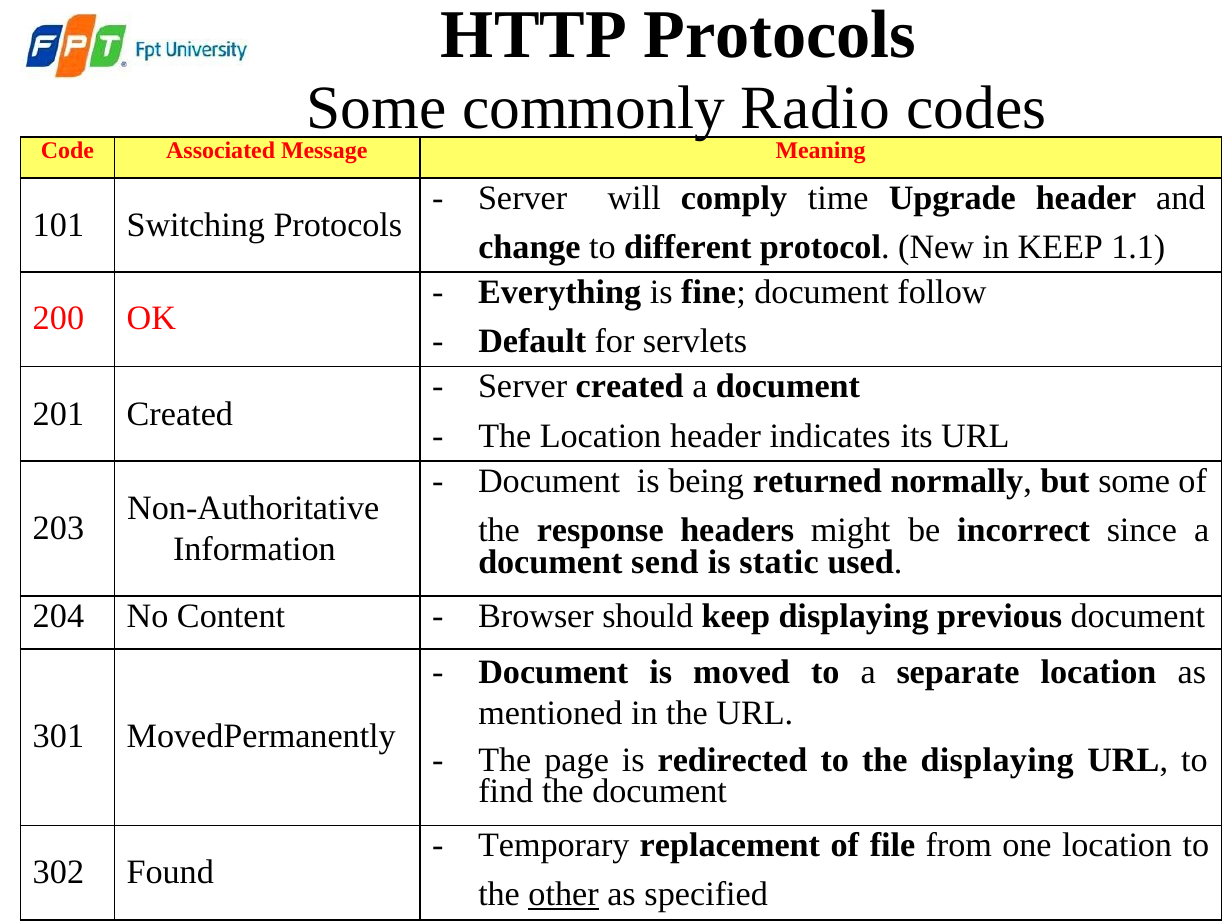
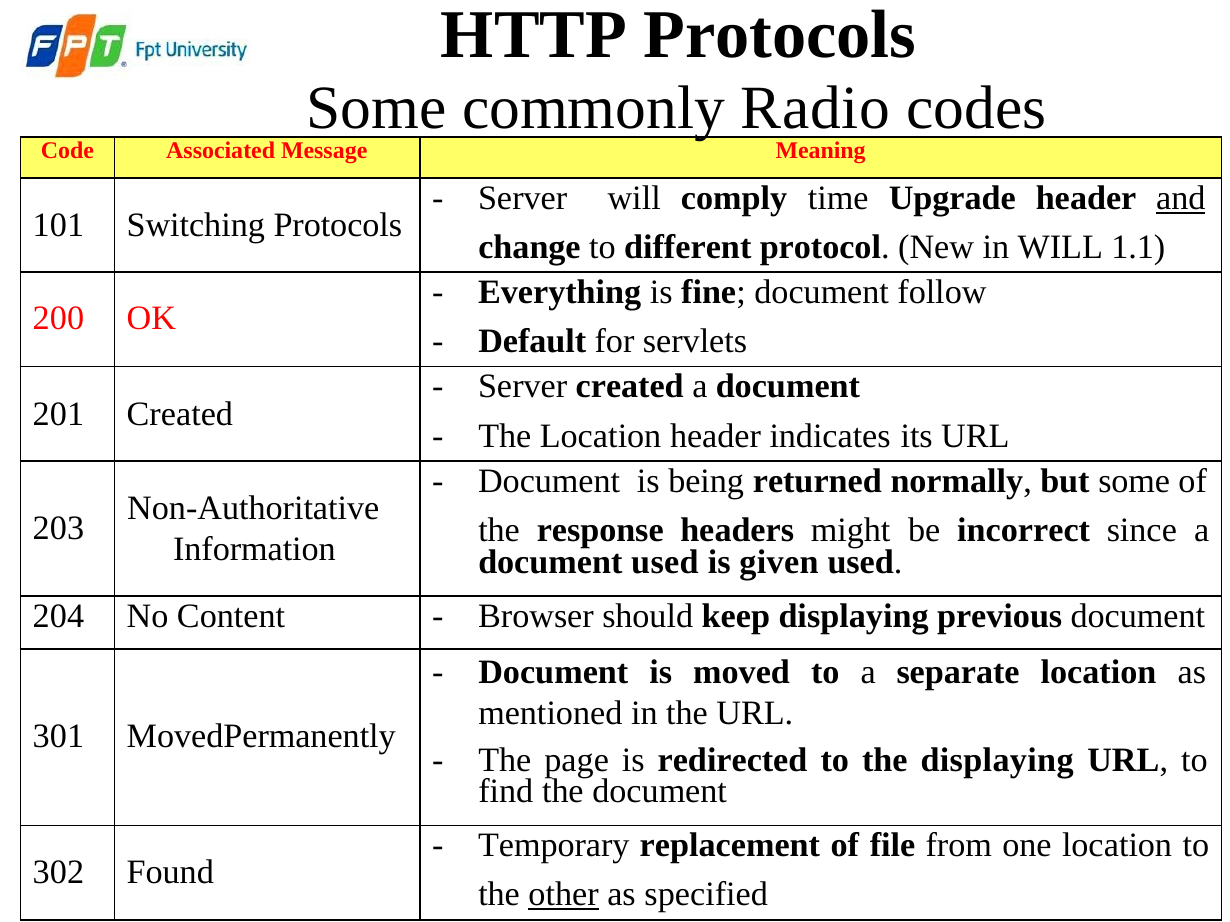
and underline: none -> present
in KEEP: KEEP -> WILL
document send: send -> used
static: static -> given
